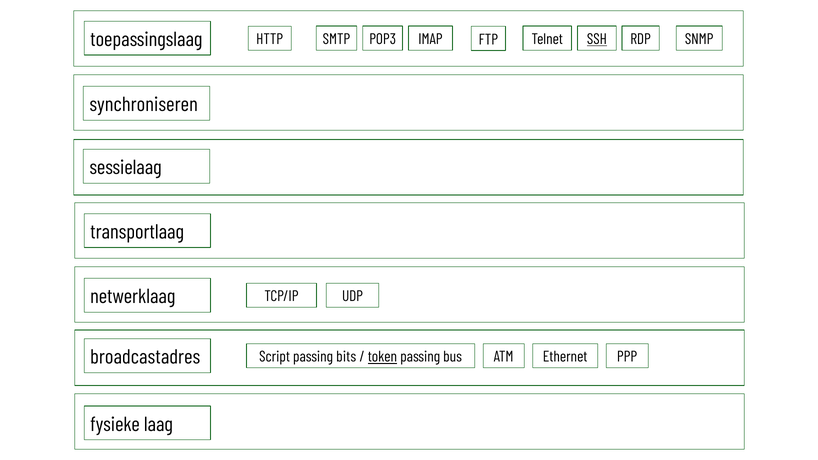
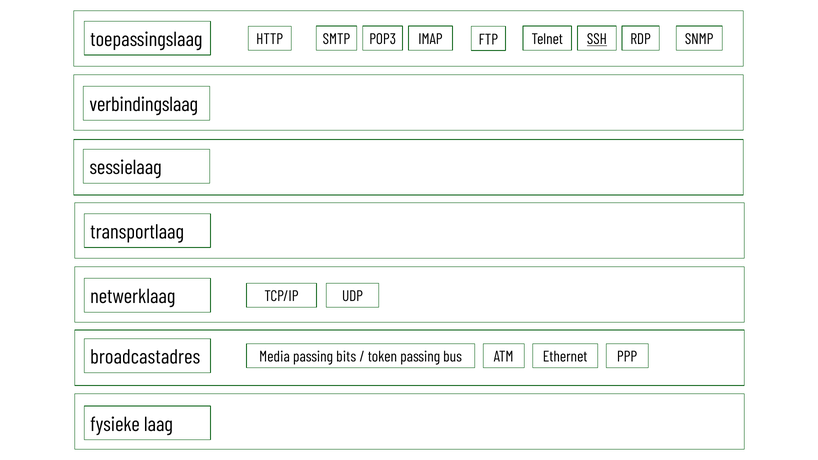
synchroniseren: synchroniseren -> verbindingslaag
Script: Script -> Media
token underline: present -> none
